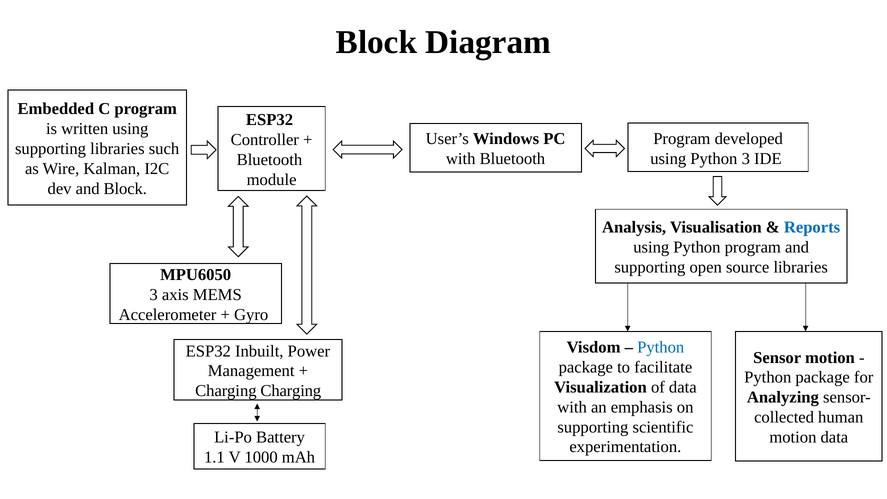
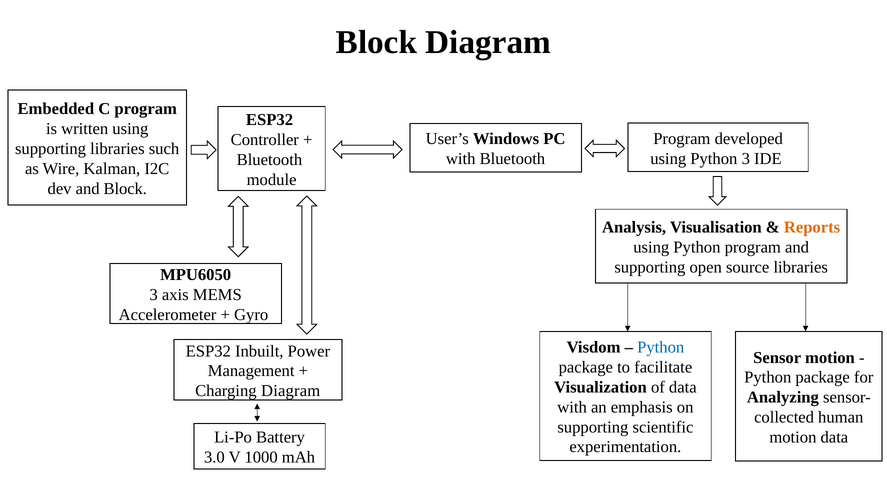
Reports colour: blue -> orange
Charging Charging: Charging -> Diagram
1.1: 1.1 -> 3.0
